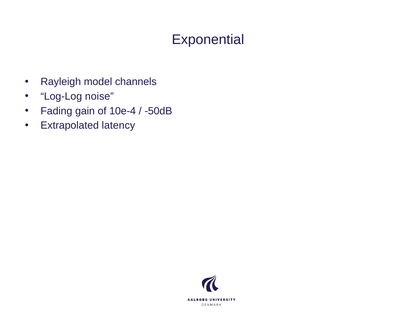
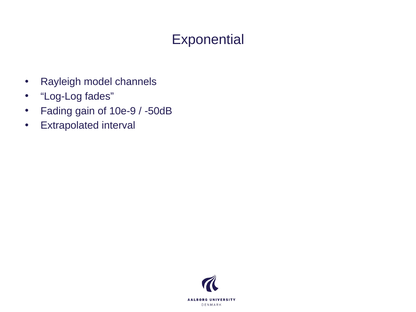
noise: noise -> fades
10e-4: 10e-4 -> 10e-9
latency: latency -> interval
